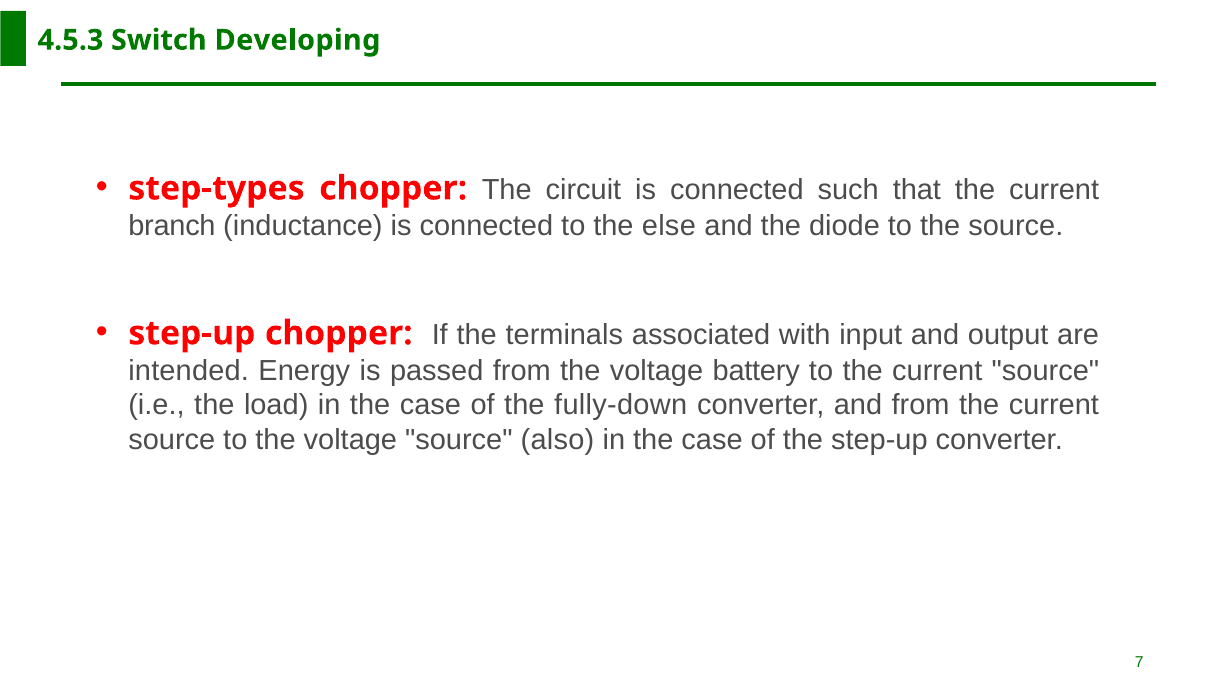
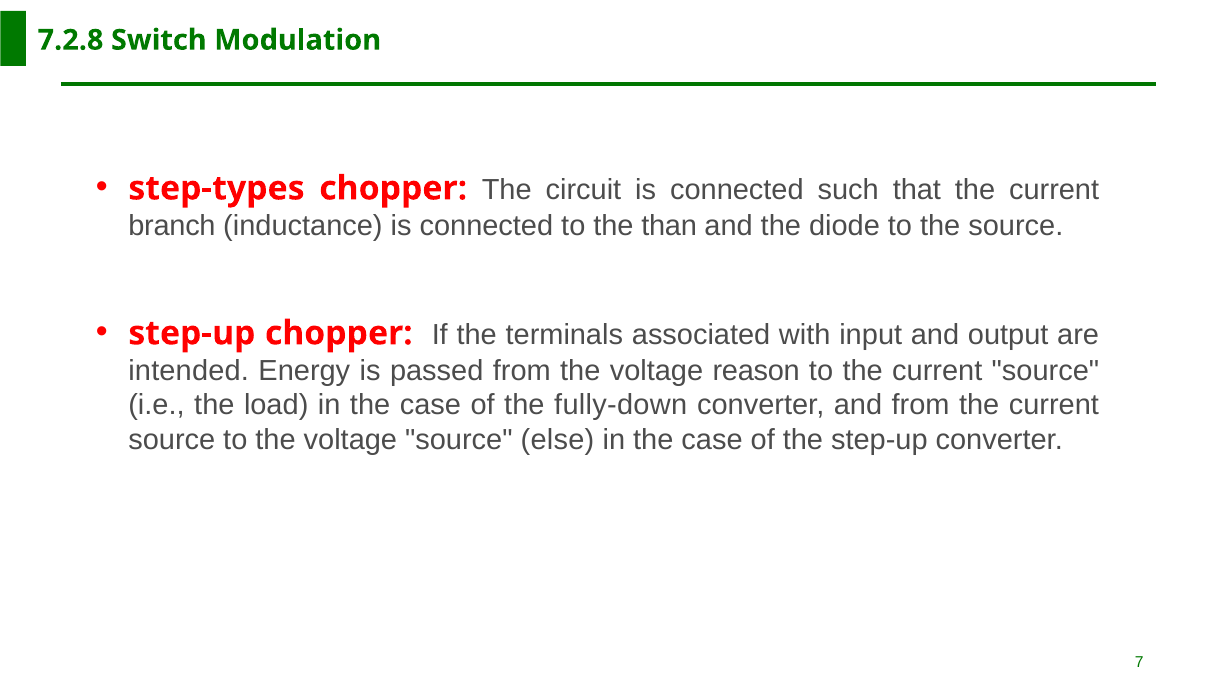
4.5.3: 4.5.3 -> 7.2.8
Developing: Developing -> Modulation
else: else -> than
battery: battery -> reason
also: also -> else
